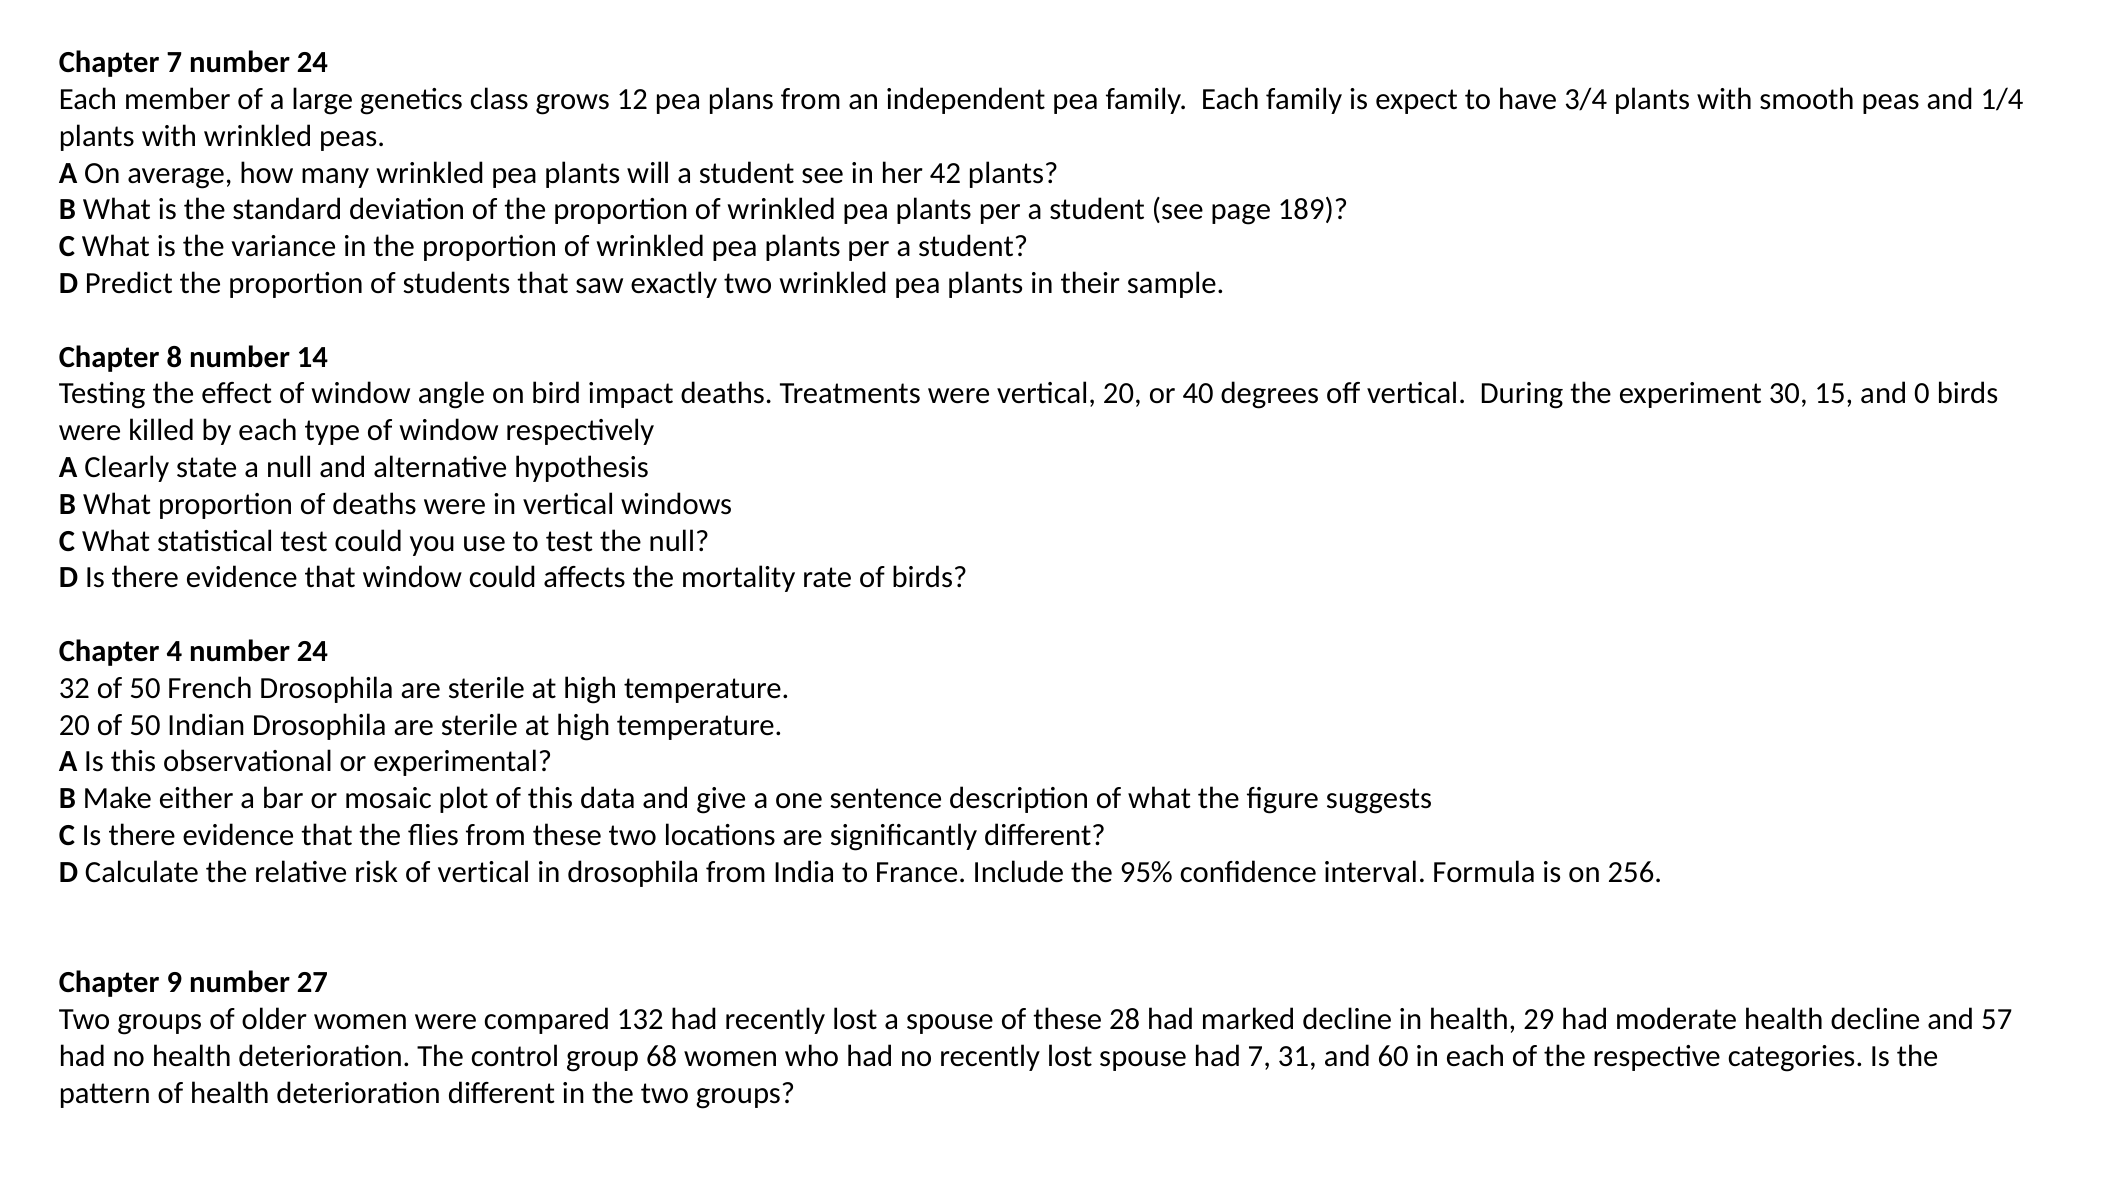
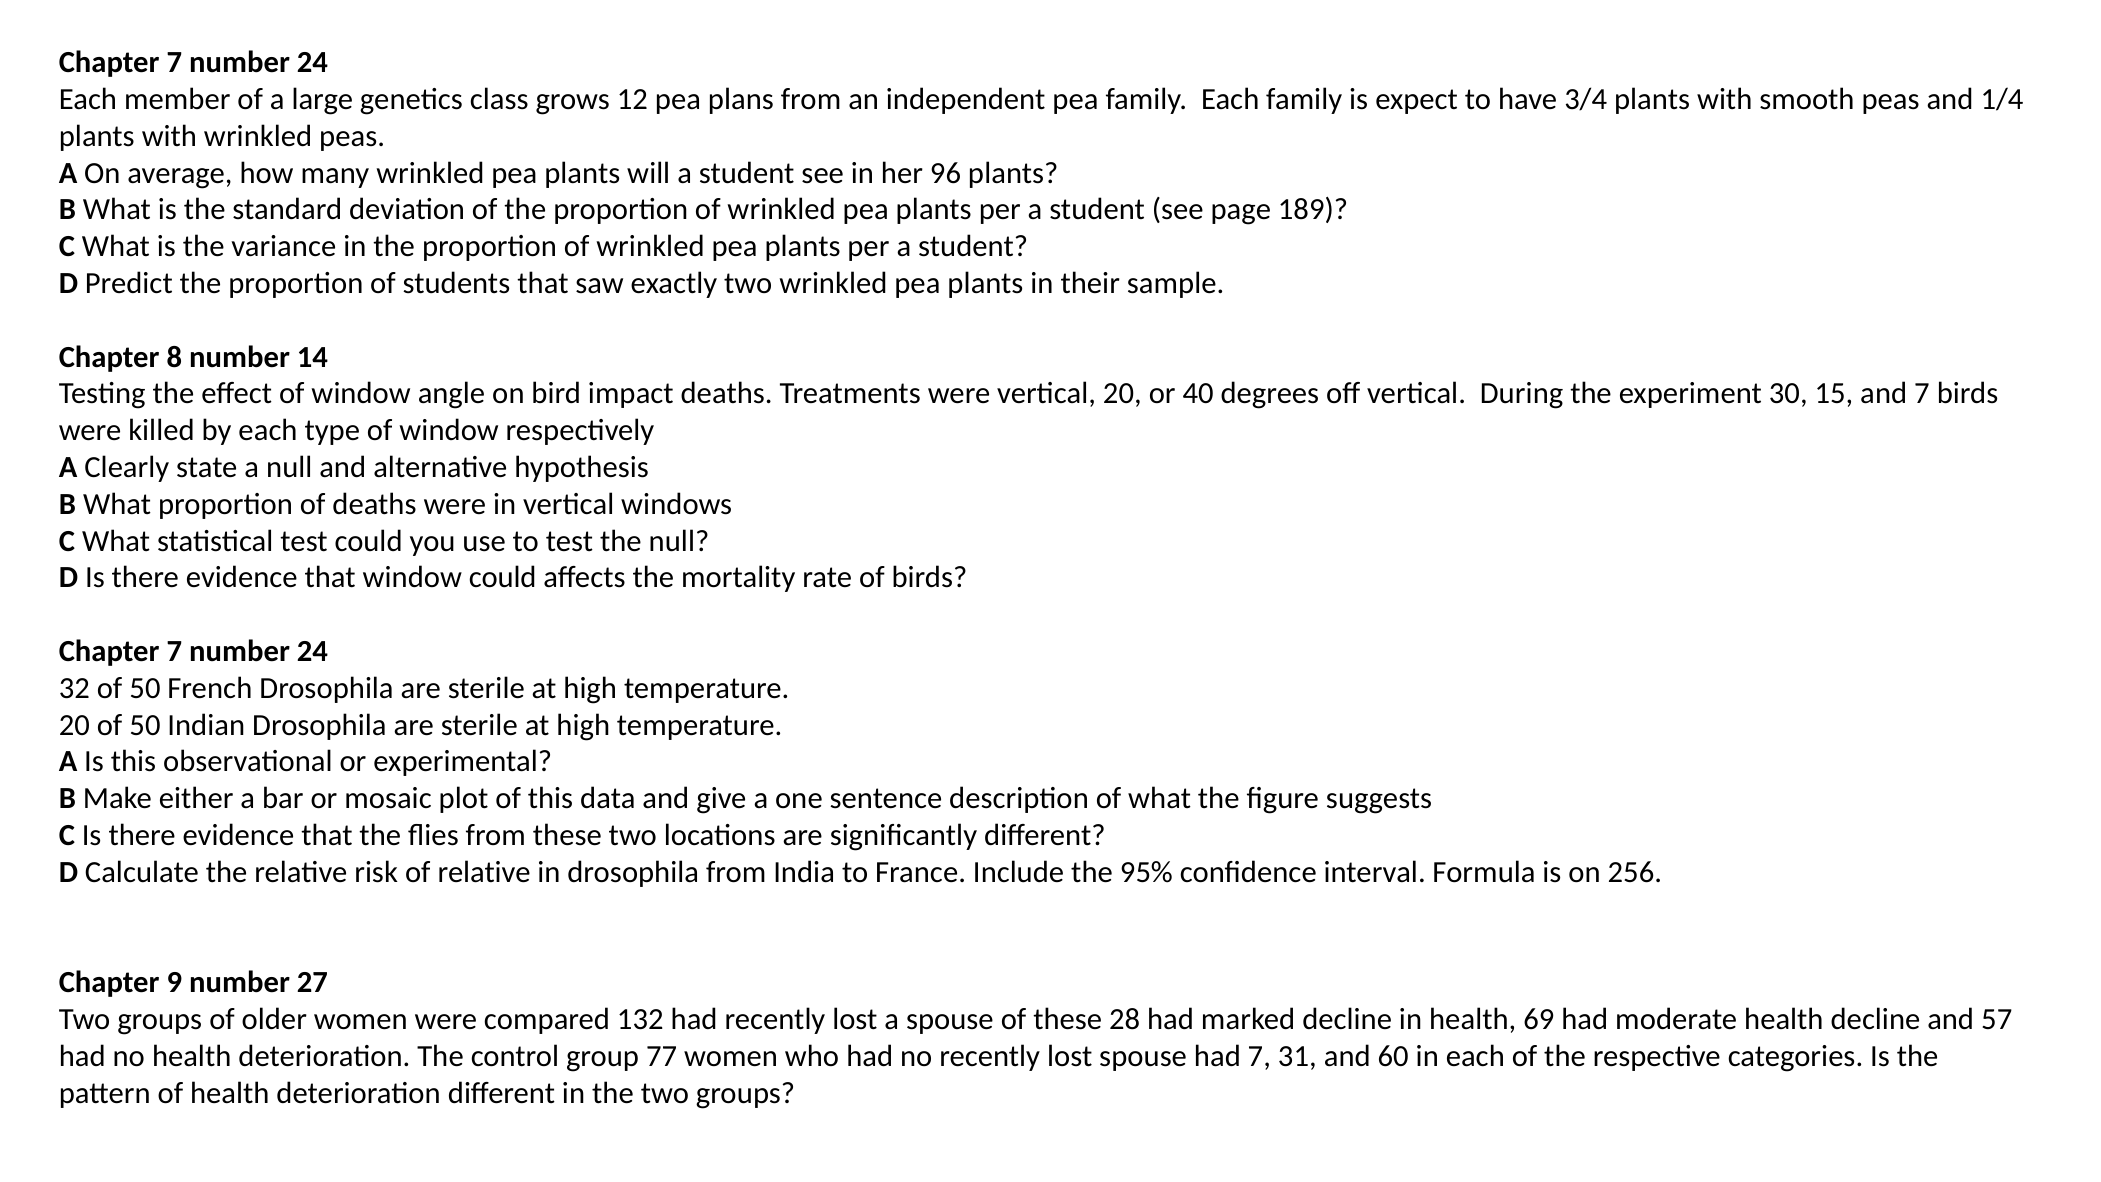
42: 42 -> 96
and 0: 0 -> 7
4 at (174, 651): 4 -> 7
of vertical: vertical -> relative
29: 29 -> 69
68: 68 -> 77
